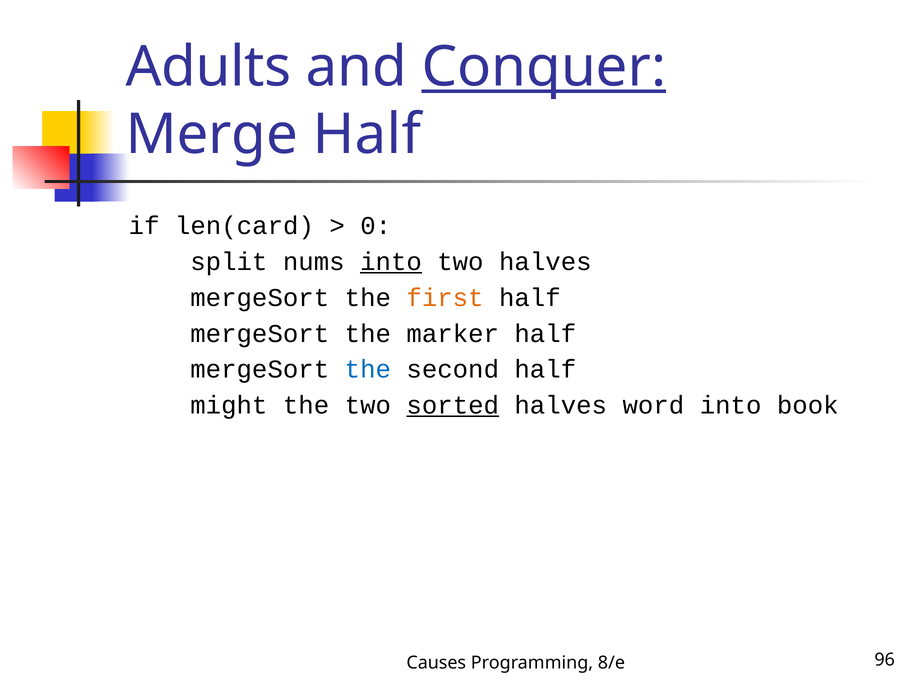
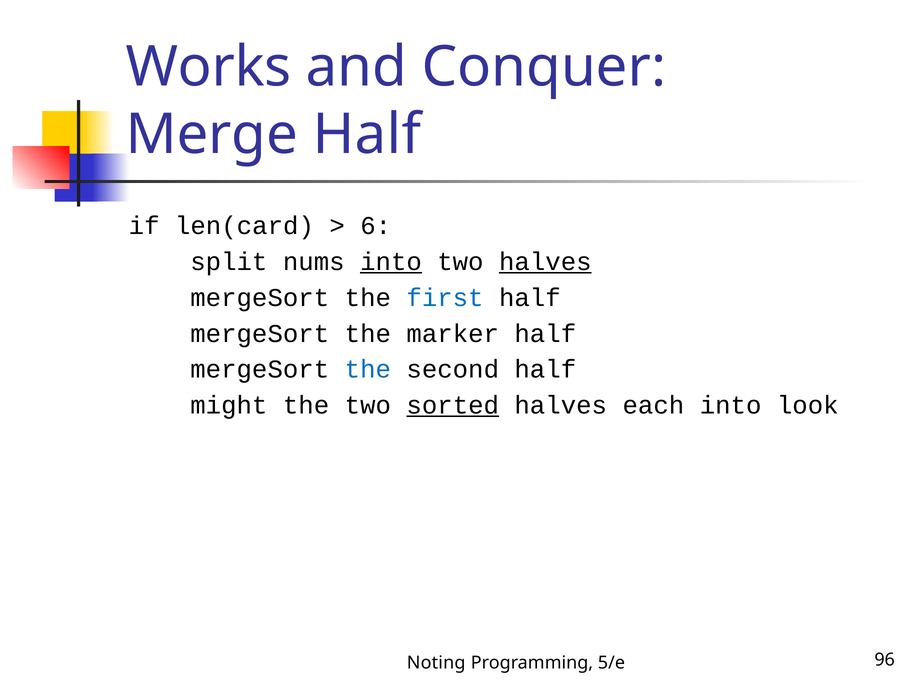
Adults: Adults -> Works
Conquer underline: present -> none
0: 0 -> 6
halves at (545, 262) underline: none -> present
first colour: orange -> blue
word: word -> each
book: book -> look
Causes: Causes -> Noting
8/e: 8/e -> 5/e
